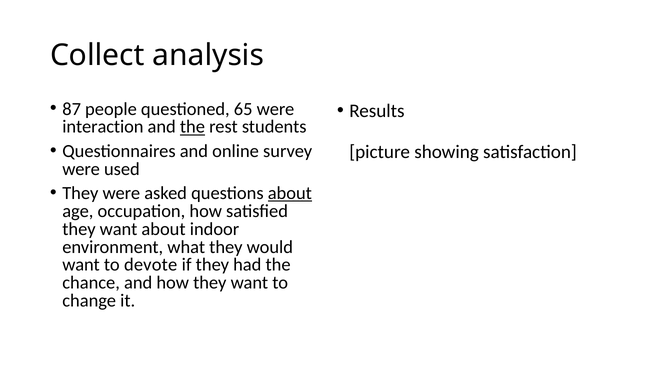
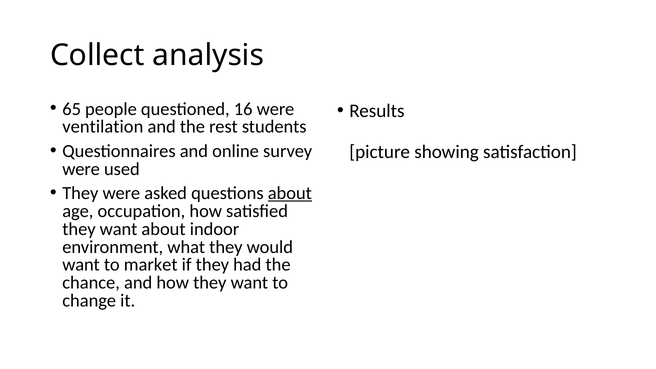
87: 87 -> 65
65: 65 -> 16
interaction: interaction -> ventilation
the at (192, 127) underline: present -> none
devote: devote -> market
